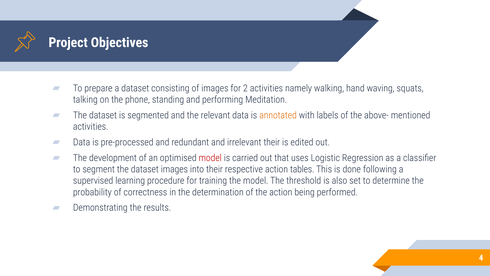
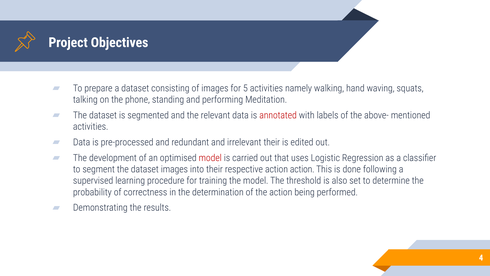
2: 2 -> 5
annotated colour: orange -> red
action tables: tables -> action
